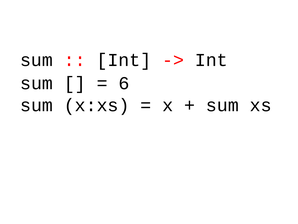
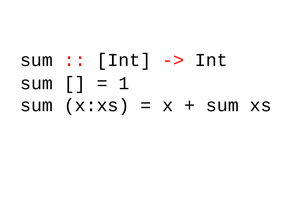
6: 6 -> 1
